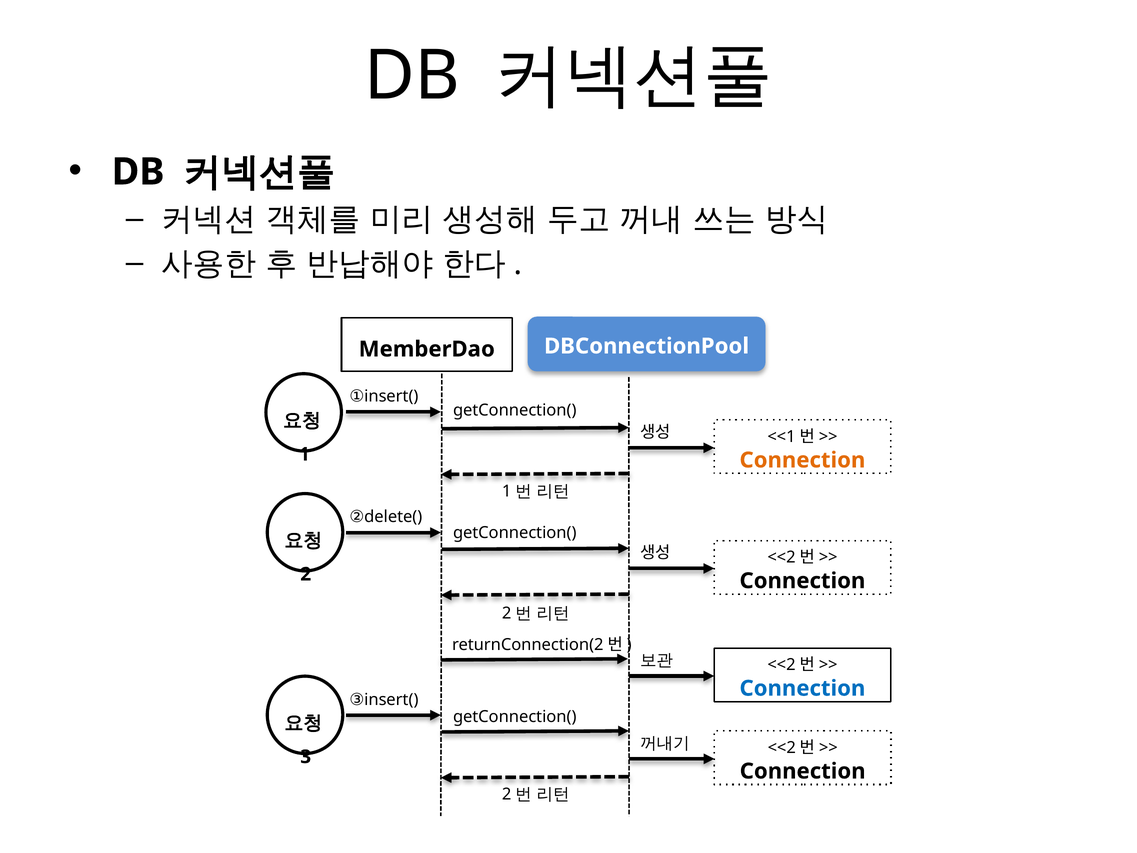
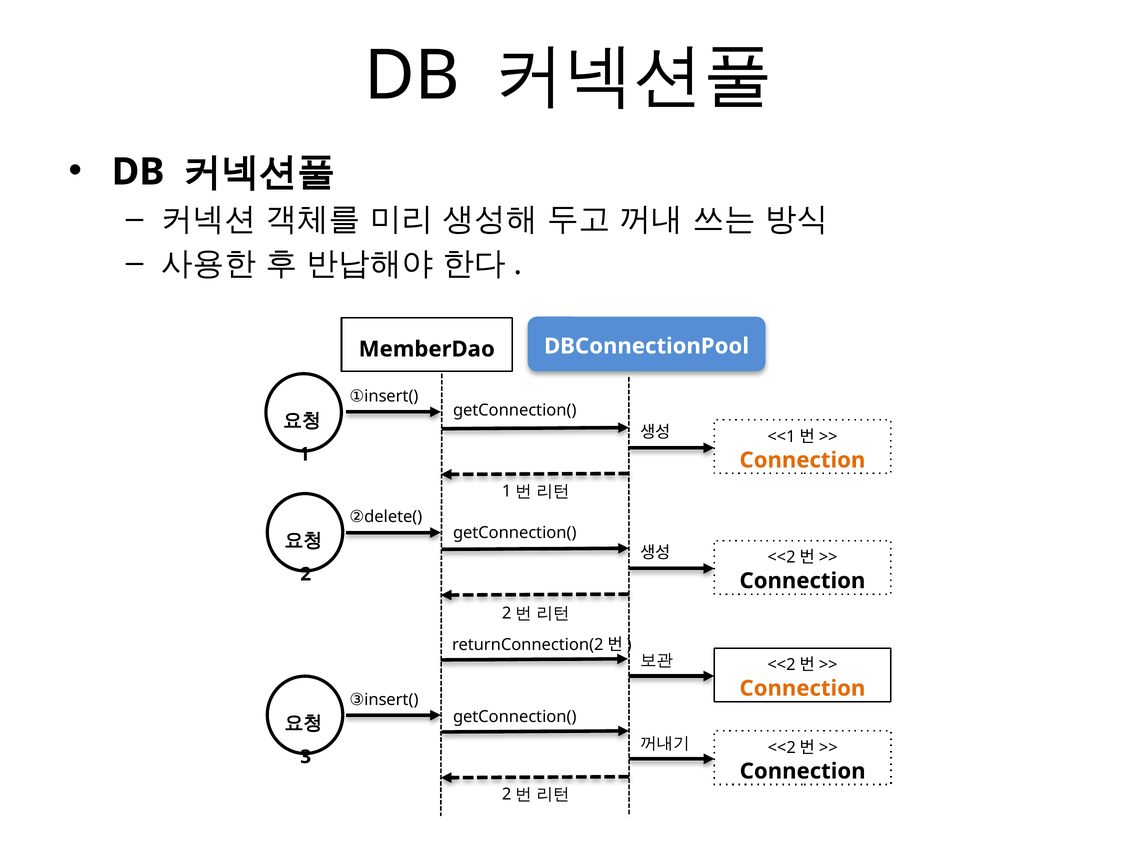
Connection at (802, 688) colour: blue -> orange
